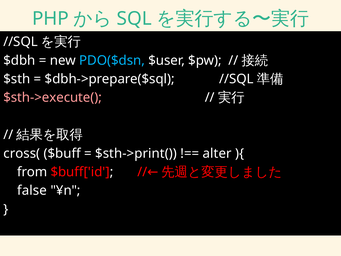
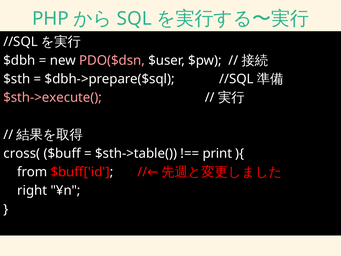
PDO($dsn colour: light blue -> pink
$sth->print(: $sth->print( -> $sth->table(
alter: alter -> print
false: false -> right
